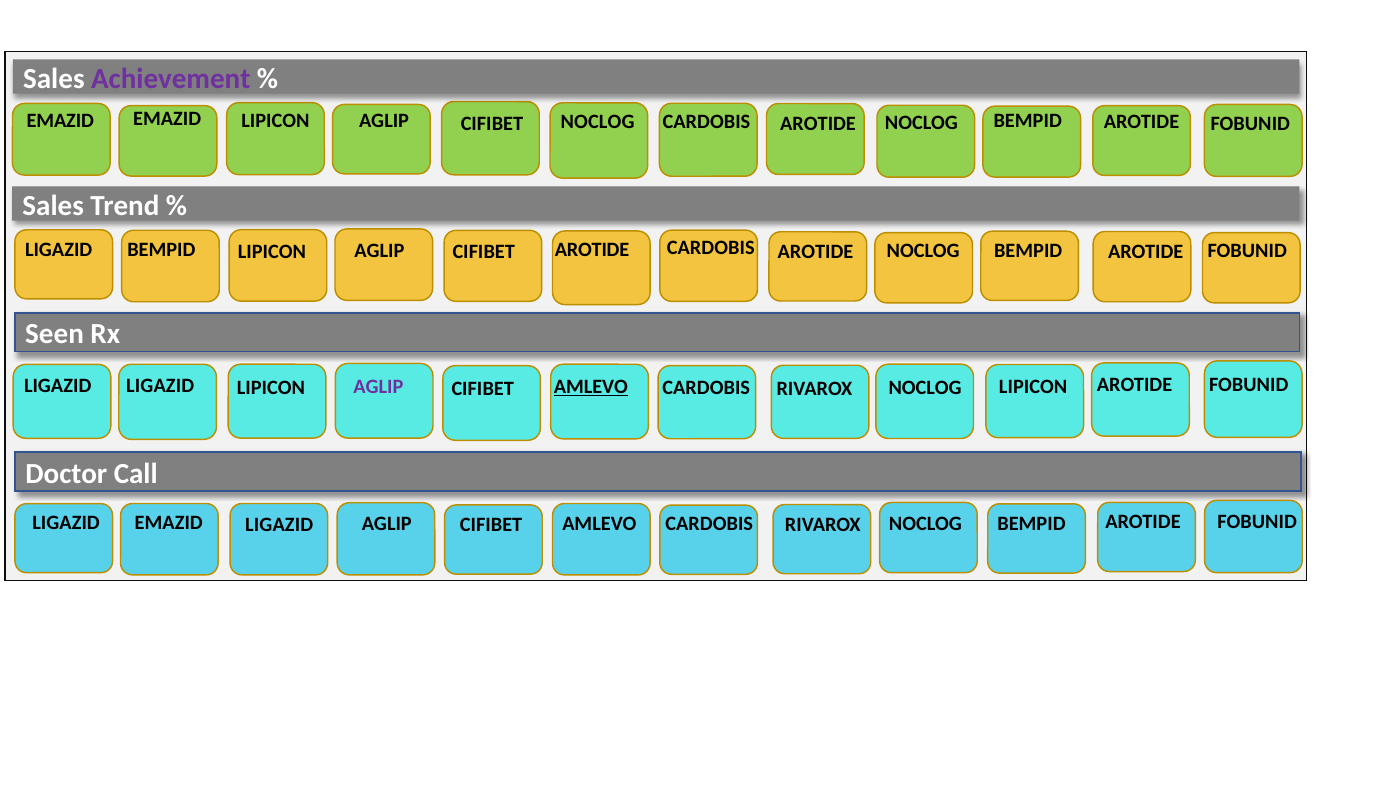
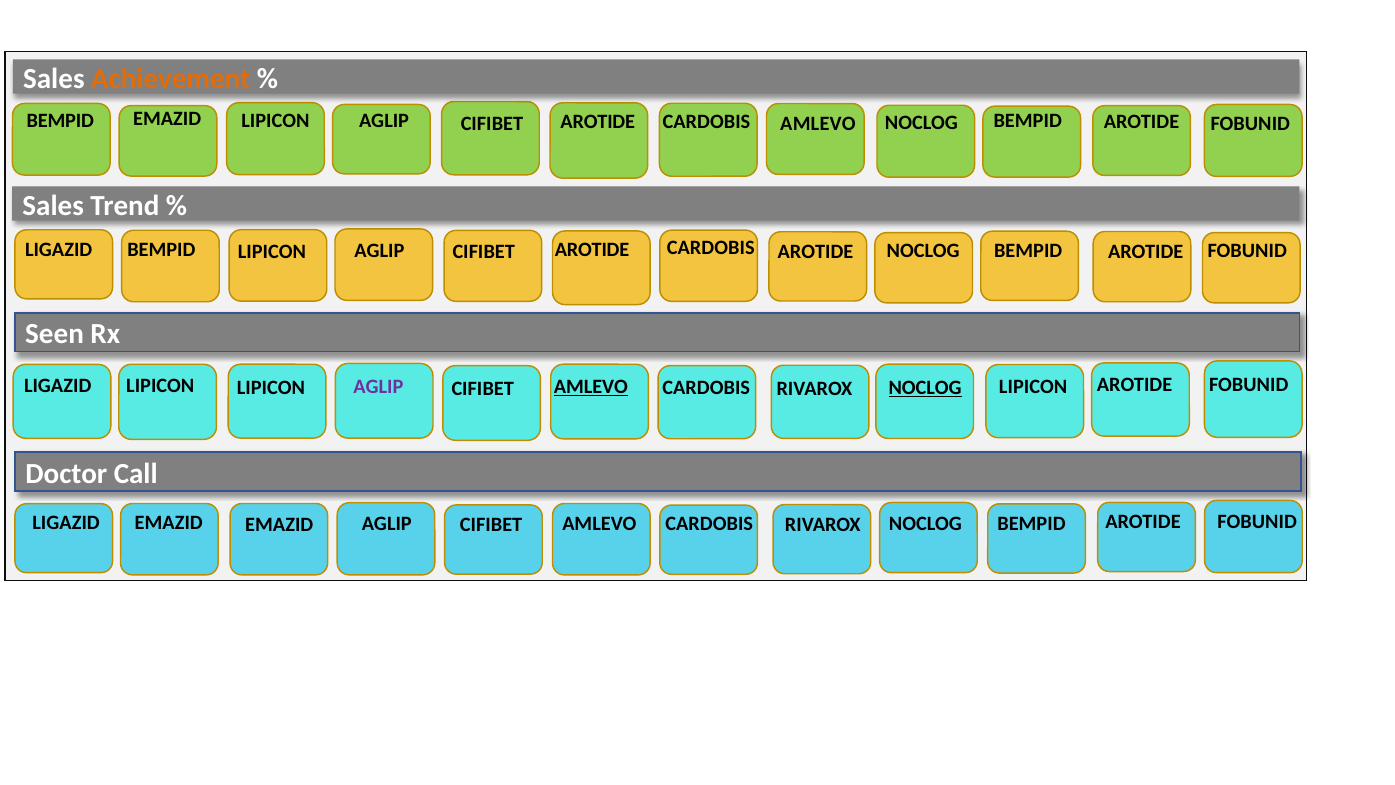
Achievement colour: purple -> orange
EMAZID at (60, 121): EMAZID -> BEMPID
NOCLOG at (598, 122): NOCLOG -> AROTIDE
AROTIDE at (818, 123): AROTIDE -> AMLEVO
LIGAZID LIGAZID: LIGAZID -> LIPICON
NOCLOG at (925, 387) underline: none -> present
EMAZID LIGAZID: LIGAZID -> EMAZID
